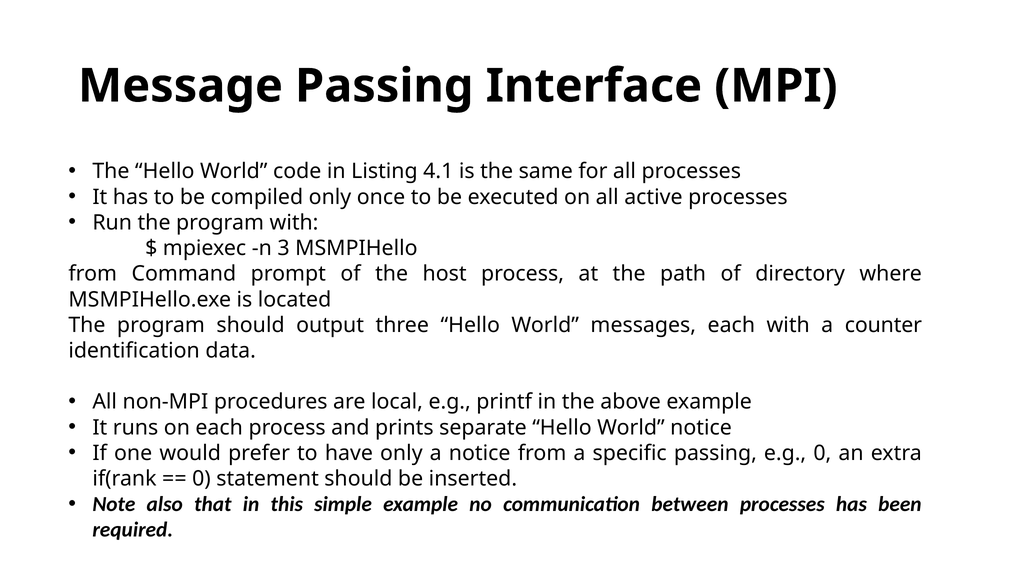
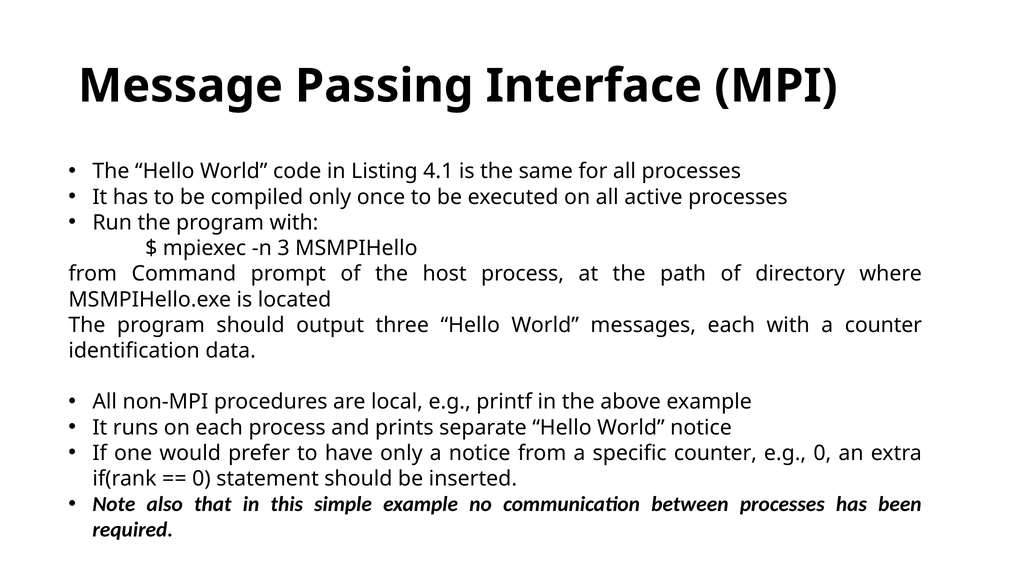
specific passing: passing -> counter
